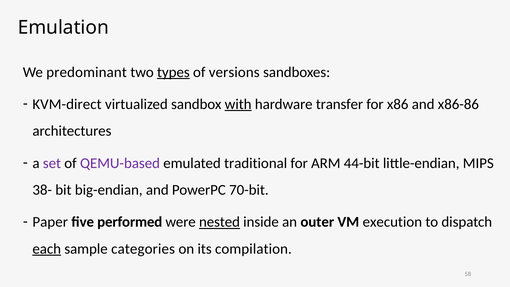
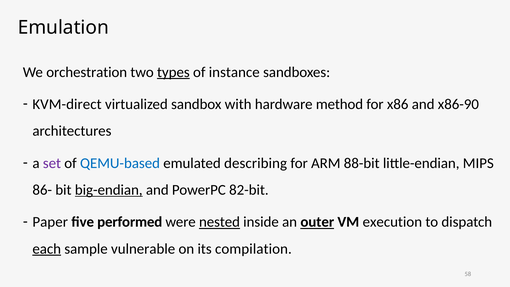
predominant: predominant -> orchestration
versions: versions -> instance
with underline: present -> none
transfer: transfer -> method
x86-86: x86-86 -> x86-90
QEMU-based colour: purple -> blue
traditional: traditional -> describing
44-bit: 44-bit -> 88-bit
38-: 38- -> 86-
big-endian underline: none -> present
70-bit: 70-bit -> 82-bit
outer underline: none -> present
categories: categories -> vulnerable
